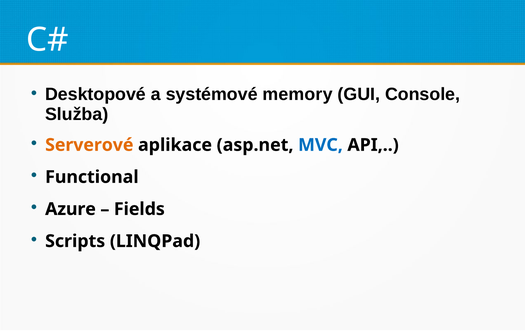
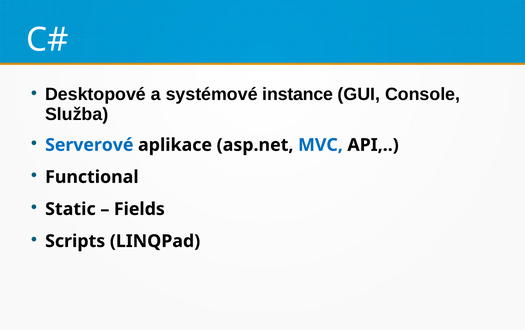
memory: memory -> instance
Serverové colour: orange -> blue
Azure: Azure -> Static
